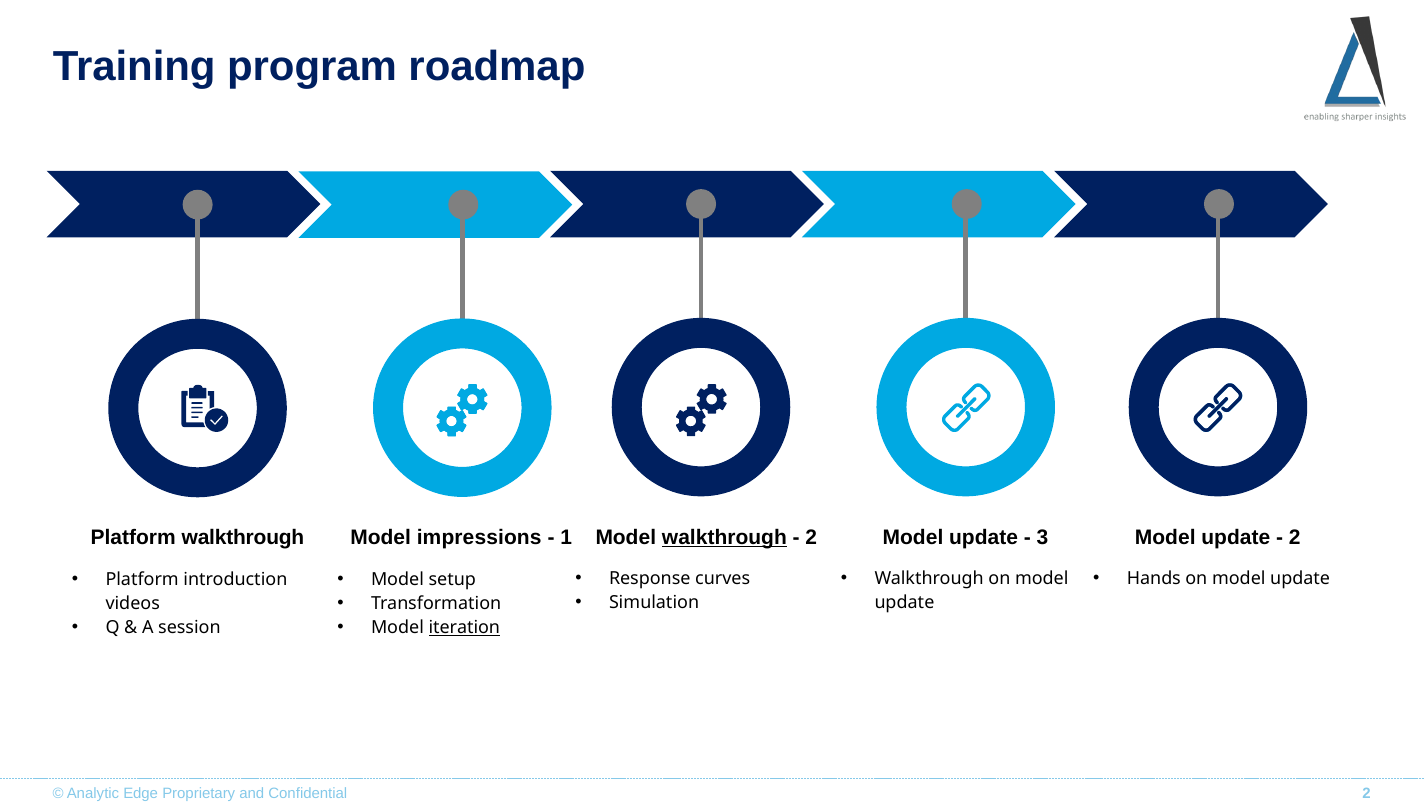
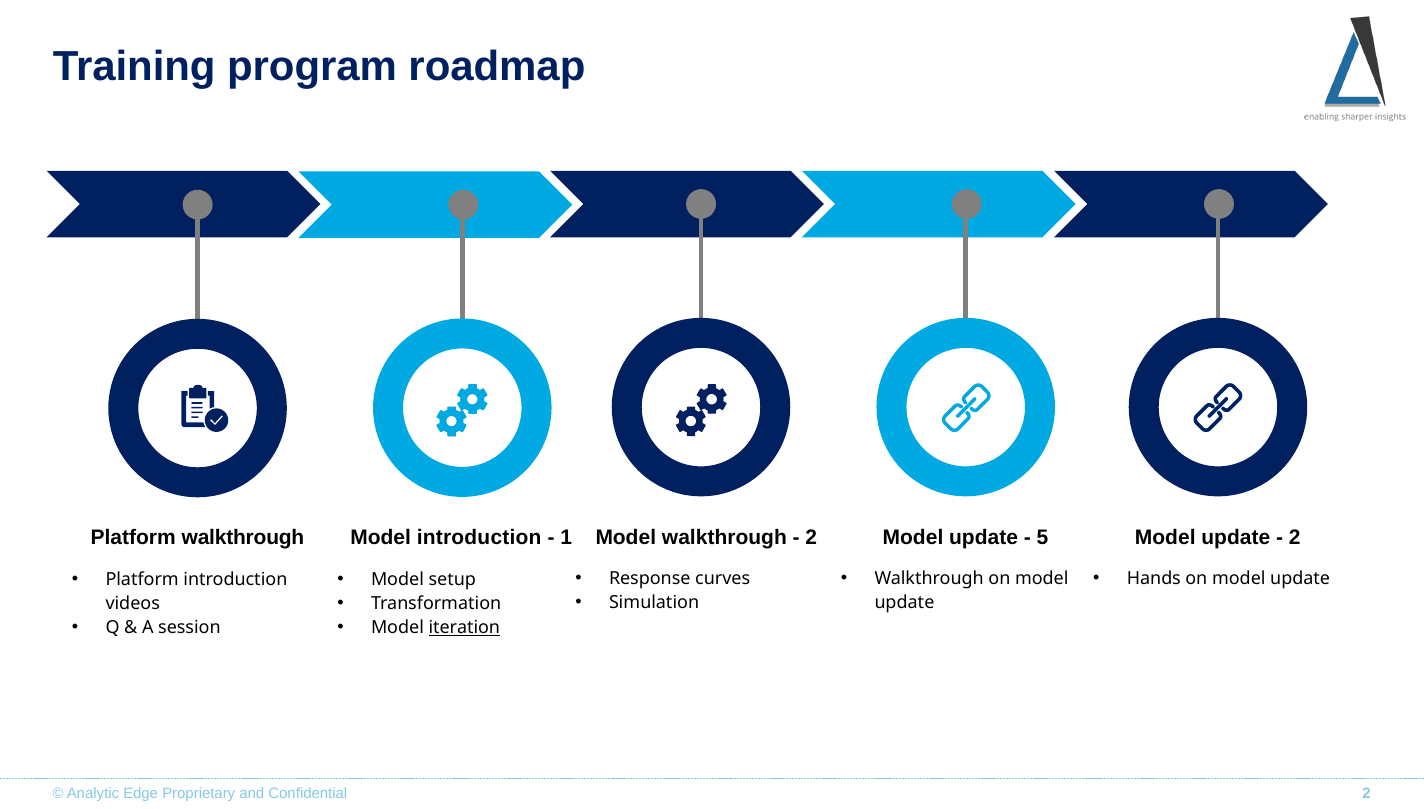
Model impressions: impressions -> introduction
walkthrough at (724, 538) underline: present -> none
3: 3 -> 5
